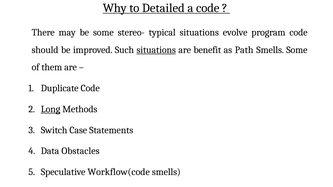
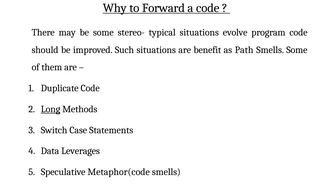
Detailed: Detailed -> Forward
situations at (156, 50) underline: present -> none
Obstacles: Obstacles -> Leverages
Workflow(code: Workflow(code -> Metaphor(code
